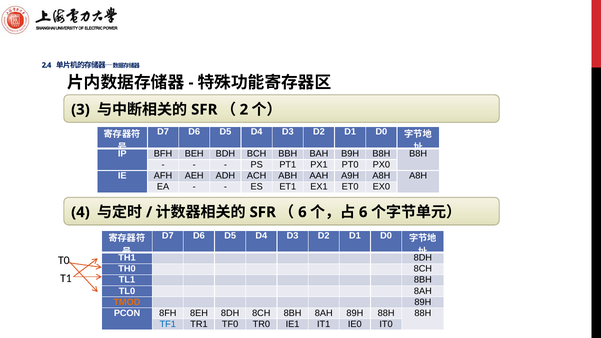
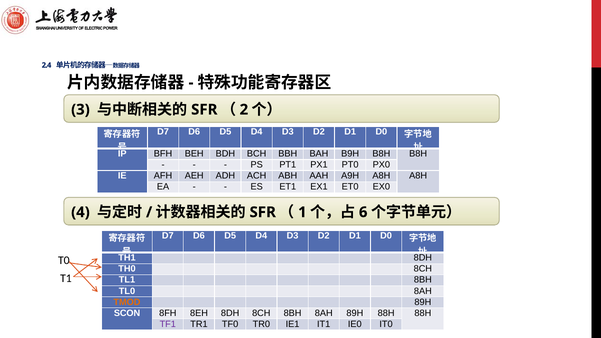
6 at (302, 212): 6 -> 1
PCON: PCON -> SCON
TF1 colour: blue -> purple
